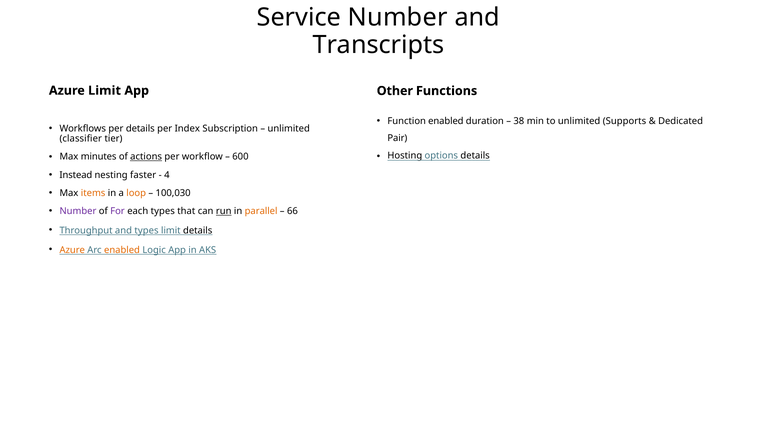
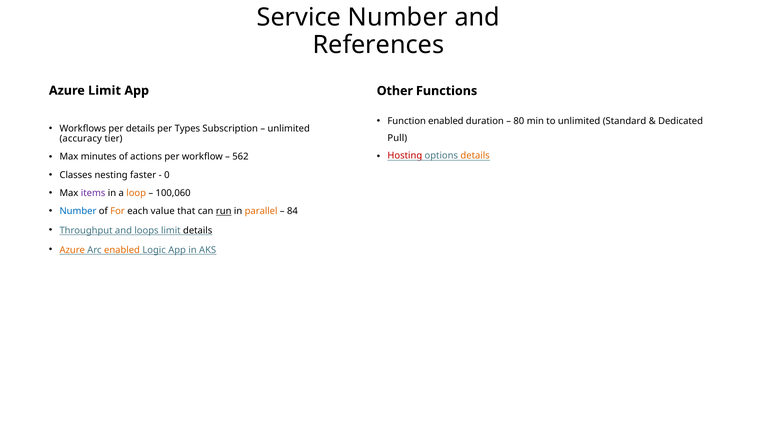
Transcripts: Transcripts -> References
38: 38 -> 80
Supports: Supports -> Standard
Index: Index -> Types
Pair: Pair -> Pull
classifier: classifier -> accuracy
Hosting colour: black -> red
details at (475, 156) colour: black -> orange
actions underline: present -> none
600: 600 -> 562
Instead: Instead -> Classes
4: 4 -> 0
items colour: orange -> purple
100,030: 100,030 -> 100,060
Number at (78, 211) colour: purple -> blue
For colour: purple -> orange
each types: types -> value
66: 66 -> 84
and types: types -> loops
